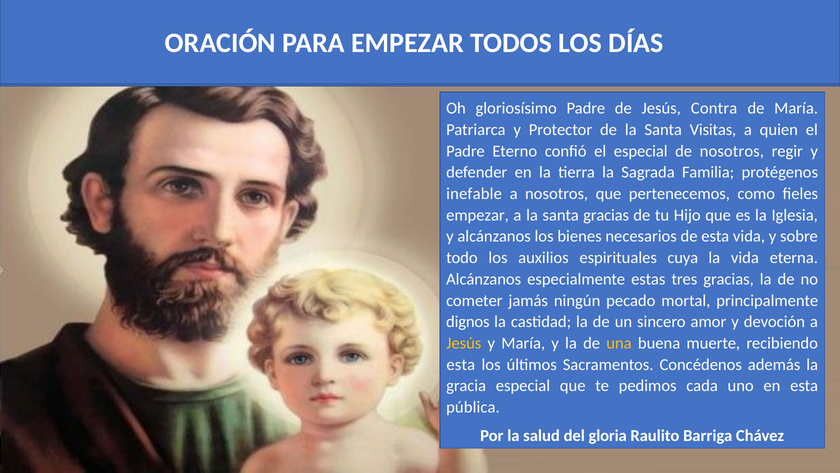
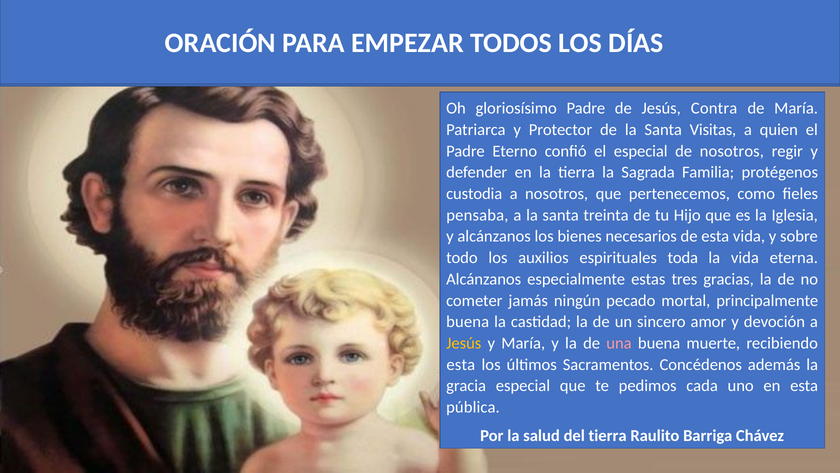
inefable: inefable -> custodia
empezar at (478, 215): empezar -> pensaba
santa gracias: gracias -> treinta
cuya: cuya -> toda
dignos at (468, 322): dignos -> buena
una colour: yellow -> pink
del gloria: gloria -> tierra
